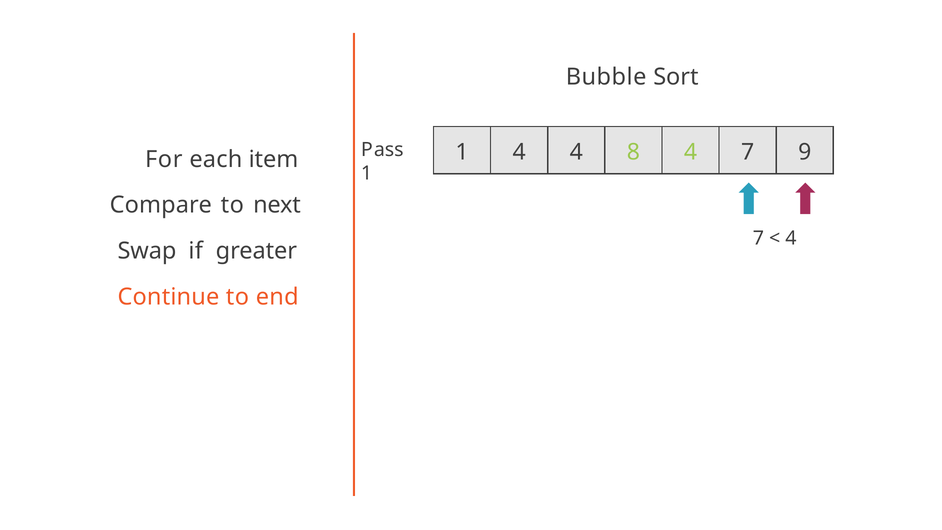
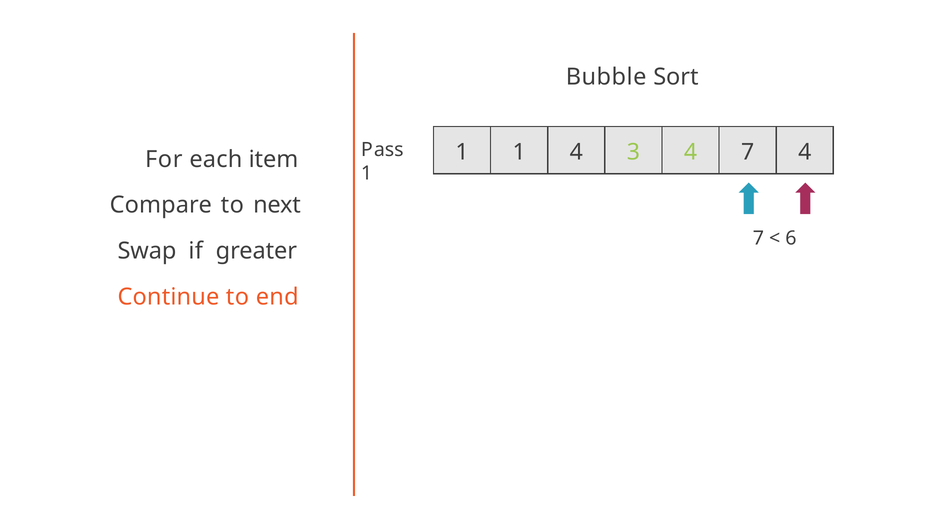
1 4: 4 -> 1
8: 8 -> 3
7 9: 9 -> 4
4 at (791, 238): 4 -> 6
